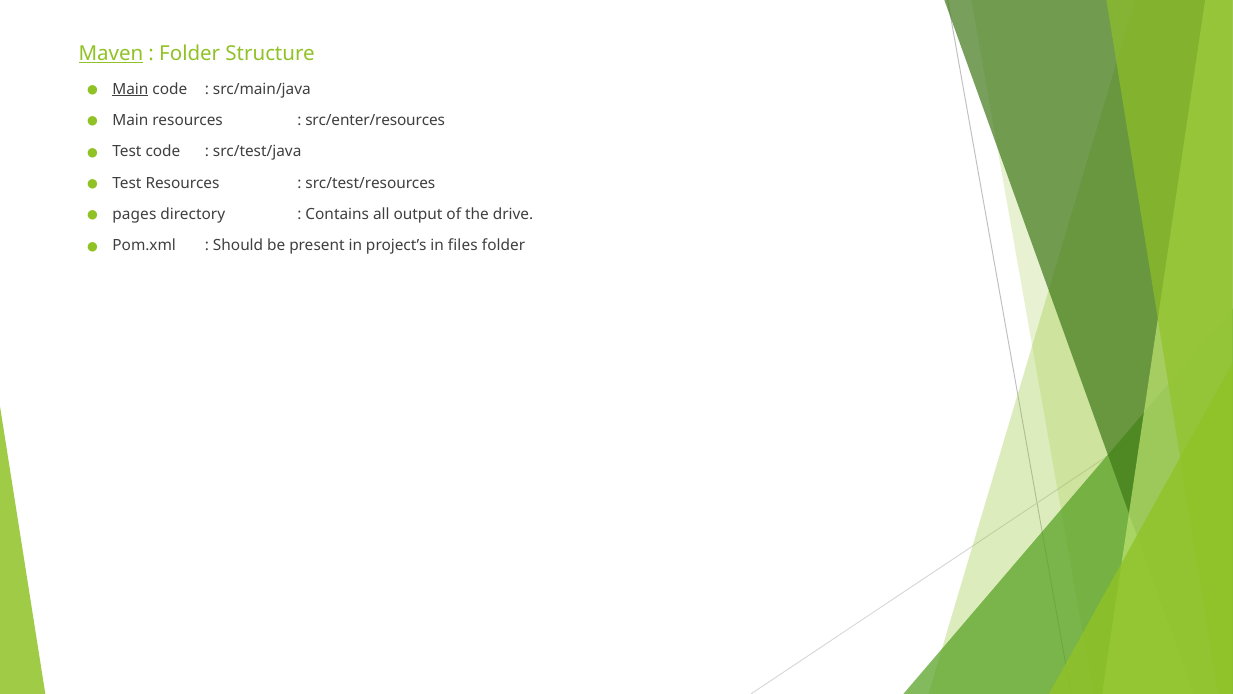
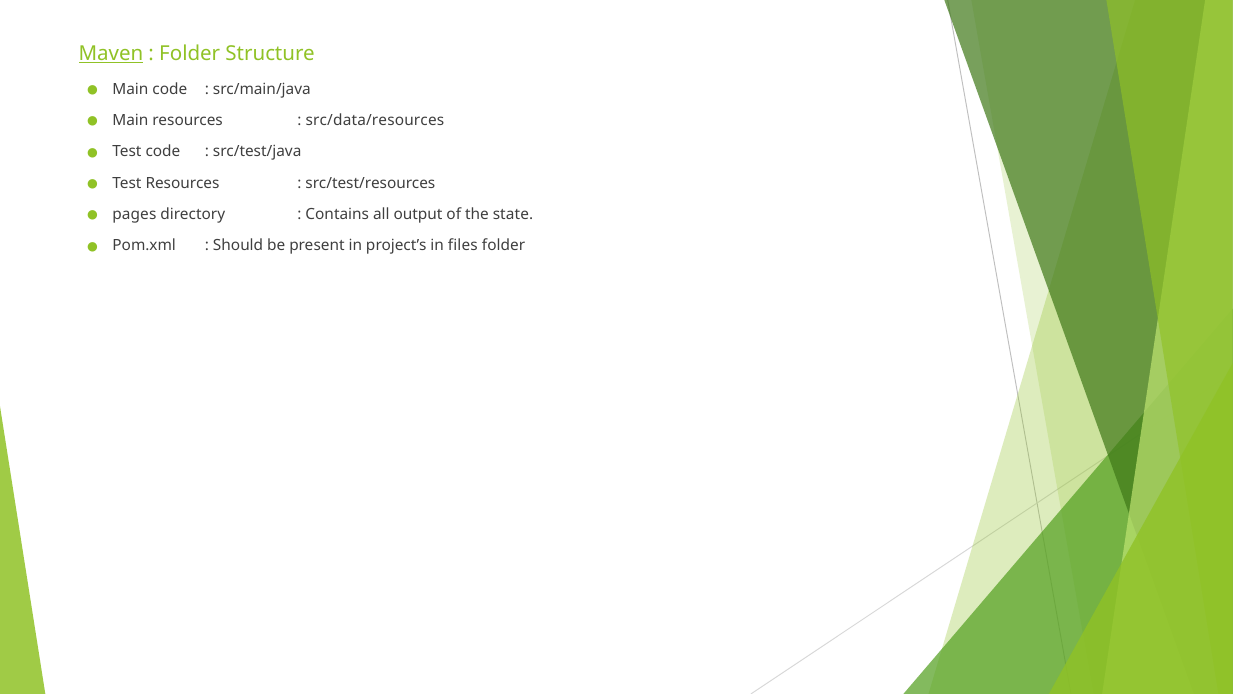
Main at (130, 89) underline: present -> none
src/enter/resources: src/enter/resources -> src/data/resources
drive: drive -> state
